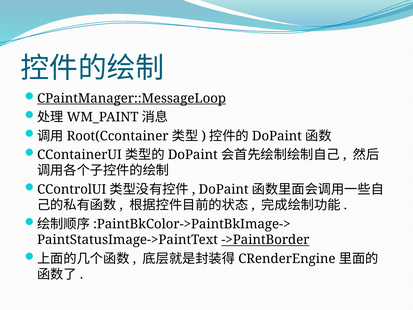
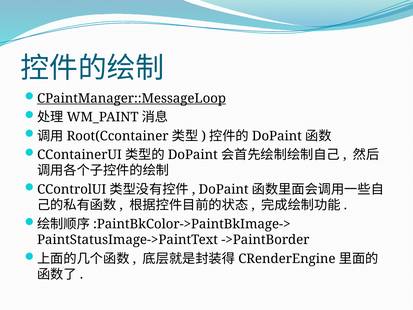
->PaintBorder underline: present -> none
